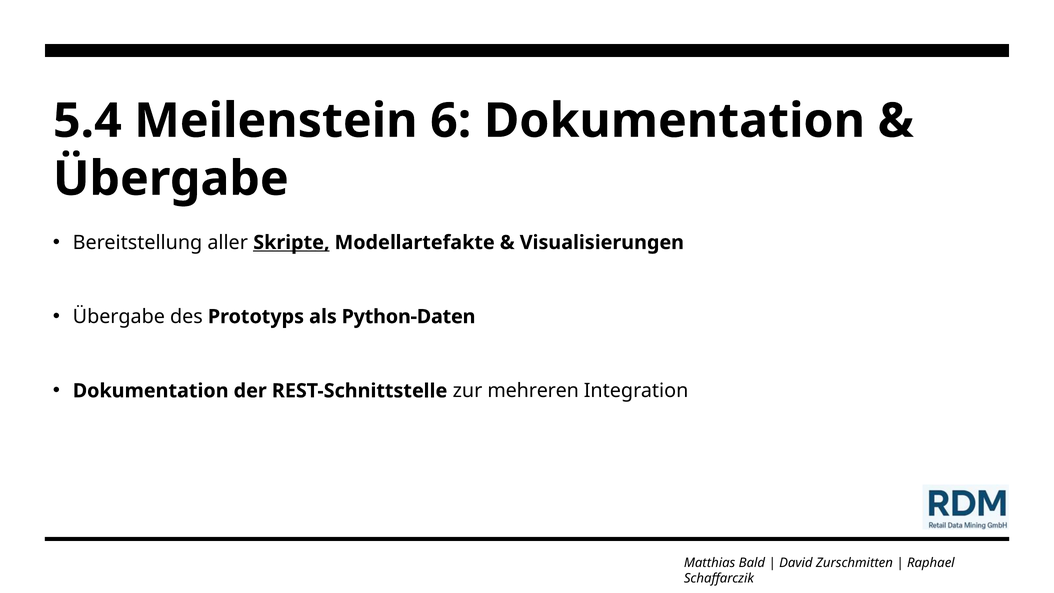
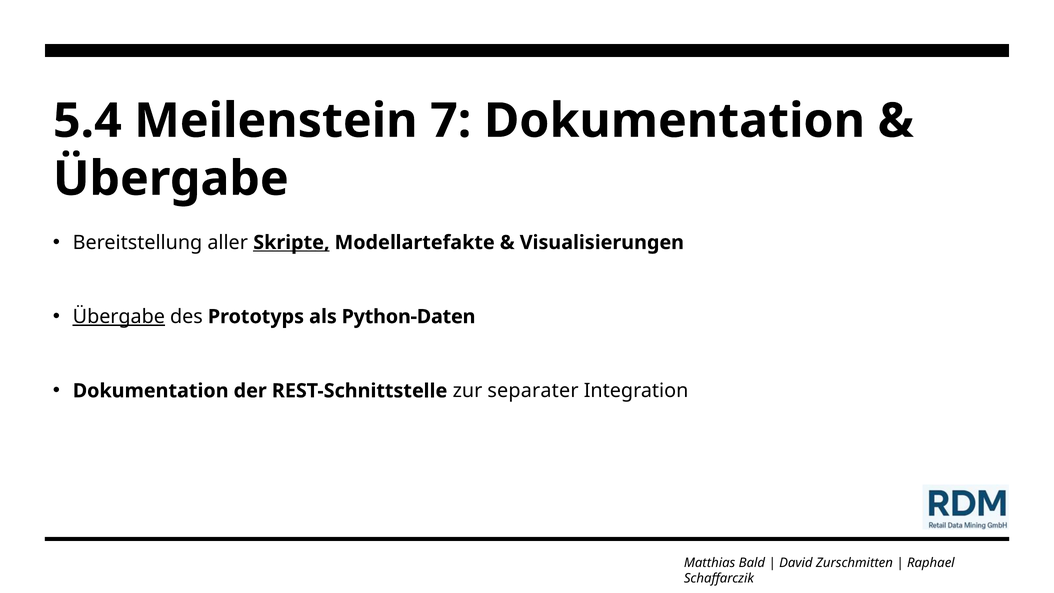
6: 6 -> 7
Übergabe at (119, 317) underline: none -> present
mehreren: mehreren -> separater
